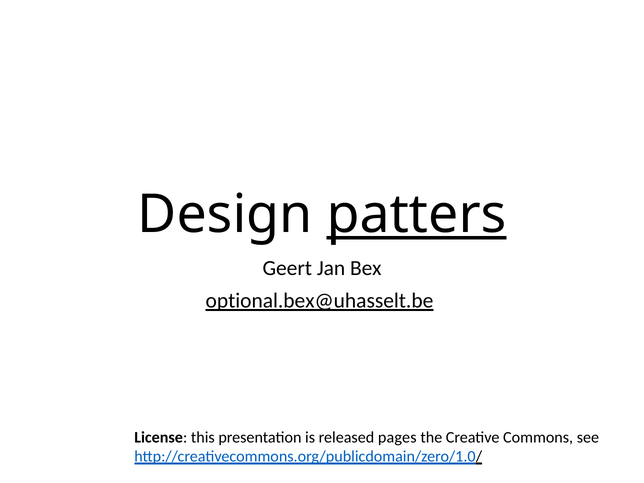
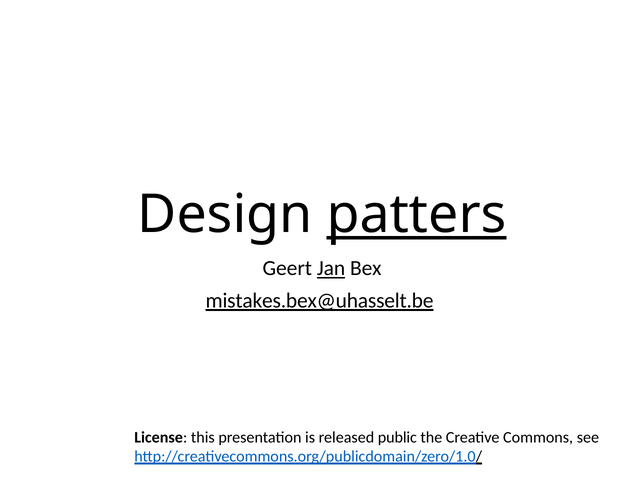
Jan underline: none -> present
optional.bex@uhasselt.be: optional.bex@uhasselt.be -> mistakes.bex@uhasselt.be
pages: pages -> public
